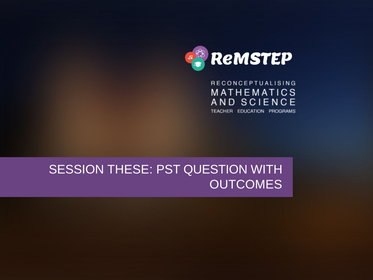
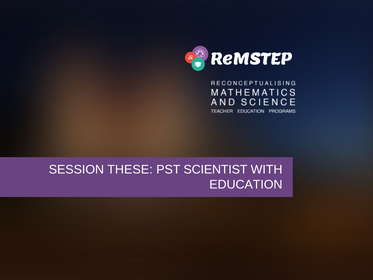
QUESTION: QUESTION -> SCIENTIST
OUTCOMES: OUTCOMES -> EDUCATION
